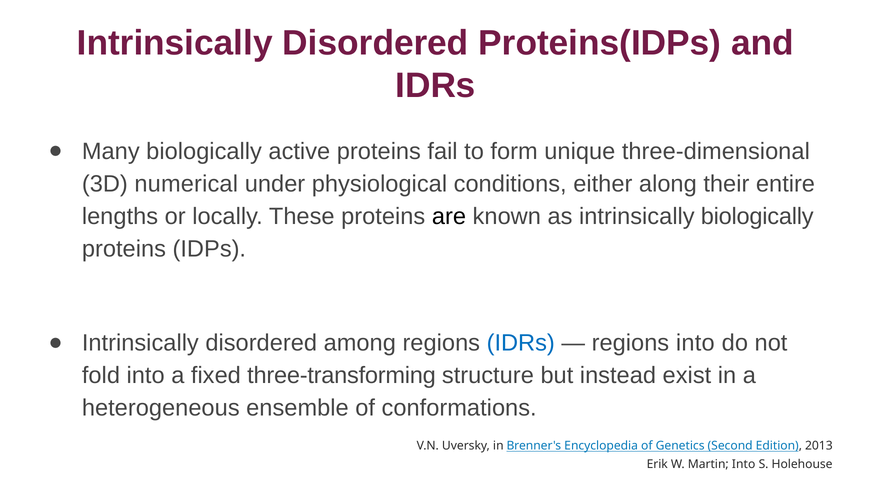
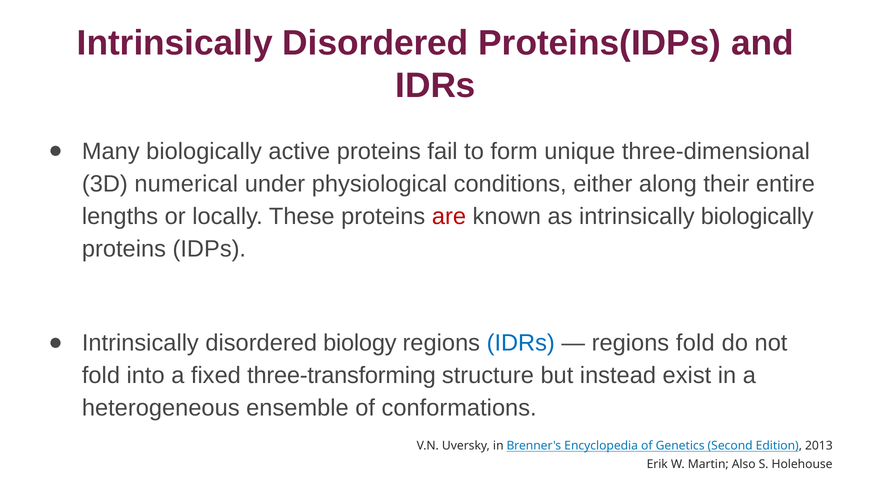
are colour: black -> red
among: among -> biology
regions into: into -> fold
Martin Into: Into -> Also
